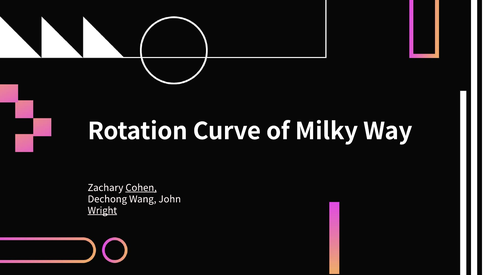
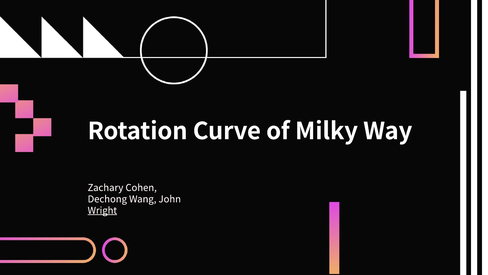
Cohen underline: present -> none
